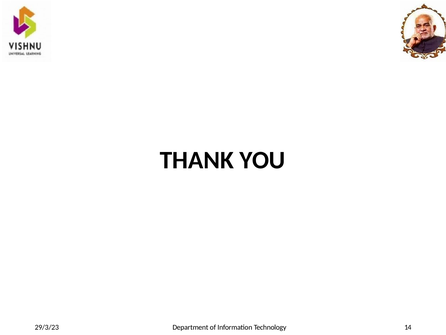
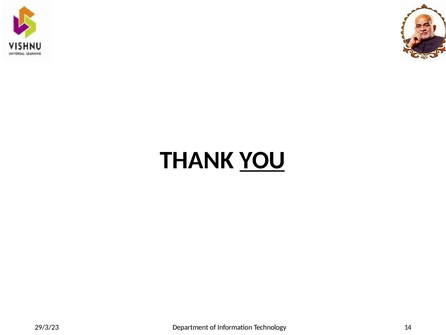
YOU underline: none -> present
